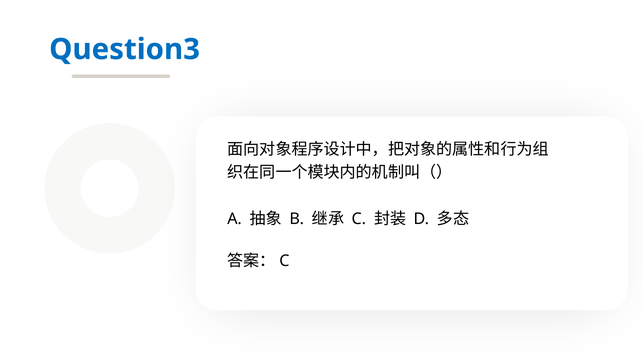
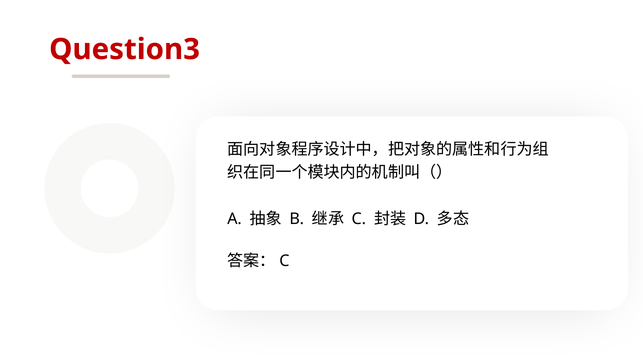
Question3 colour: blue -> red
